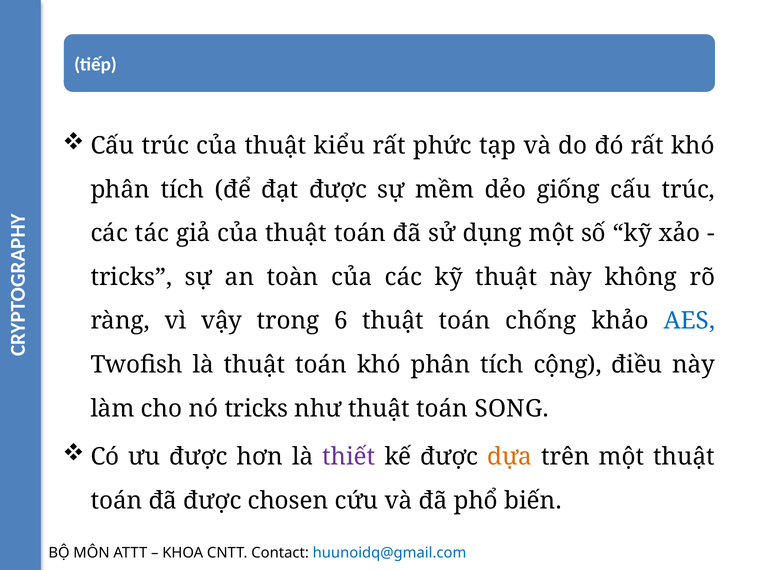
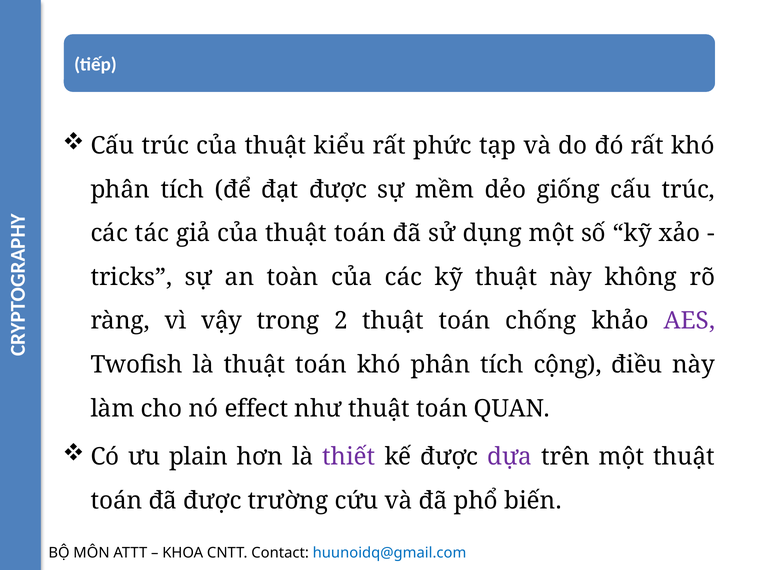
6: 6 -> 2
AES colour: blue -> purple
nó tricks: tricks -> effect
SONG: SONG -> QUAN
ưu được: được -> plain
dựa colour: orange -> purple
chosen: chosen -> trường
